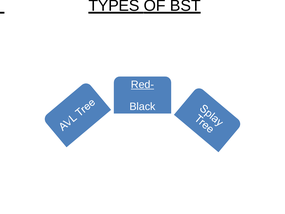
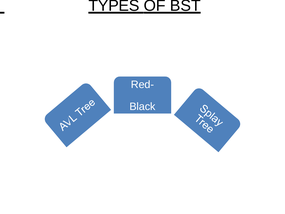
Red- underline: present -> none
